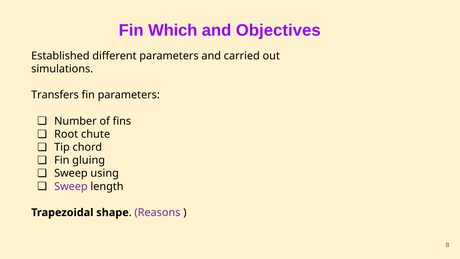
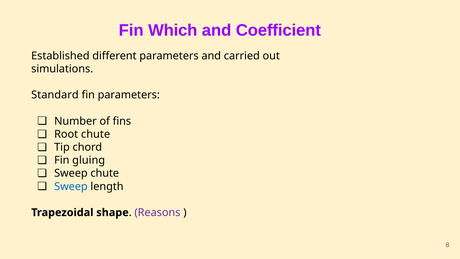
Objectives: Objectives -> Coefficient
Transfers: Transfers -> Standard
Sweep using: using -> chute
Sweep at (71, 186) colour: purple -> blue
